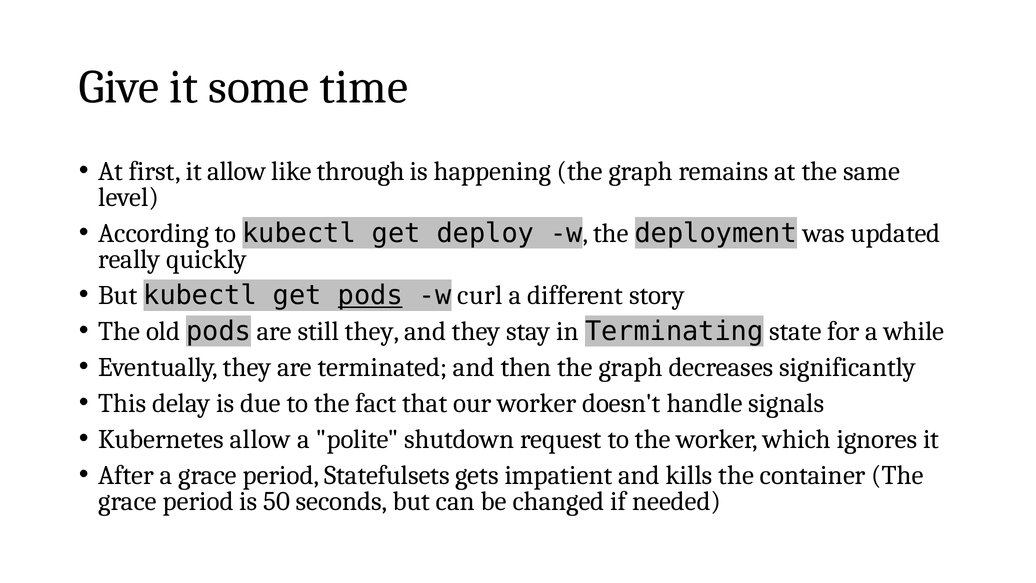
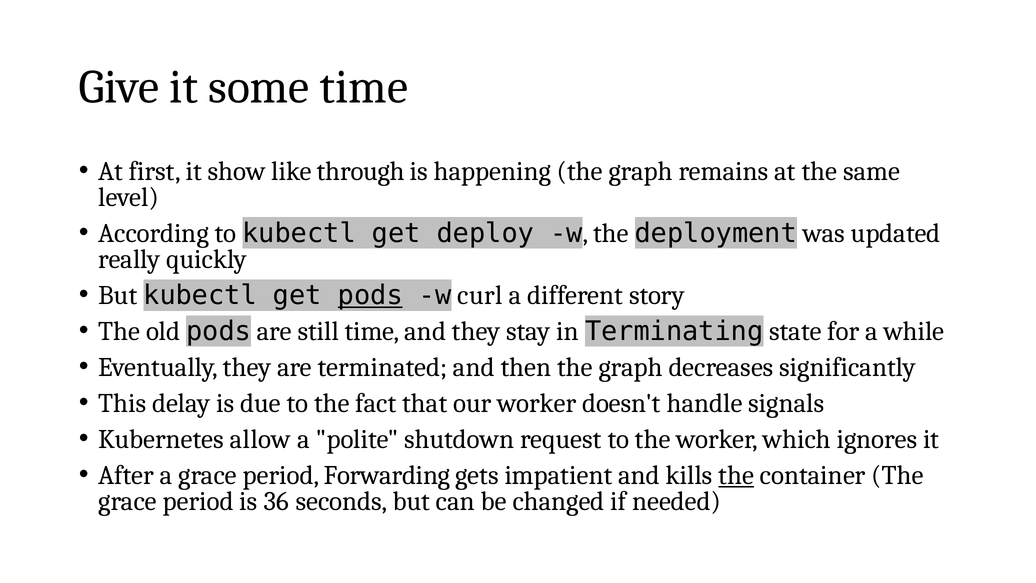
it allow: allow -> show
still they: they -> time
Statefulsets: Statefulsets -> Forwarding
the at (736, 475) underline: none -> present
50: 50 -> 36
